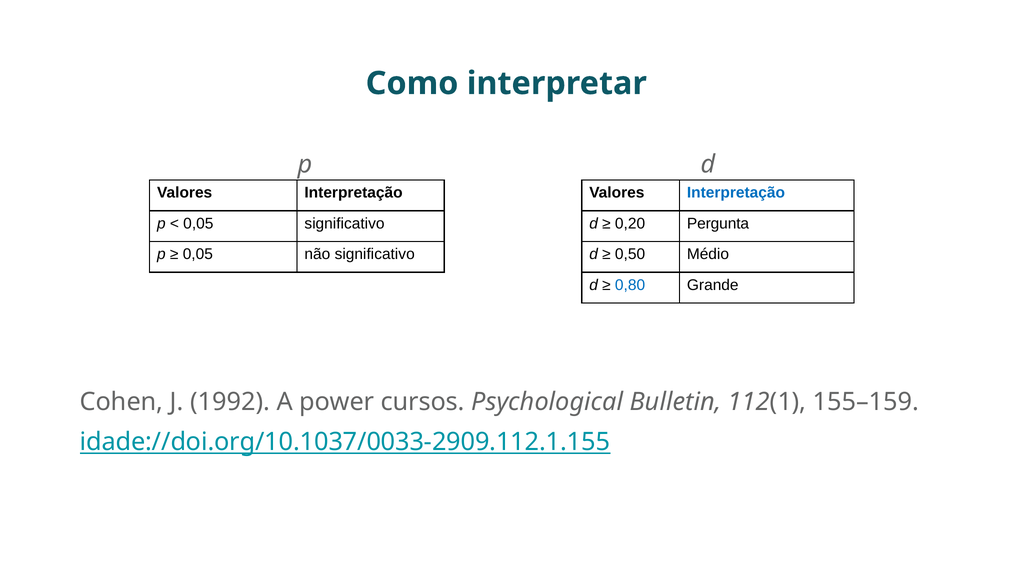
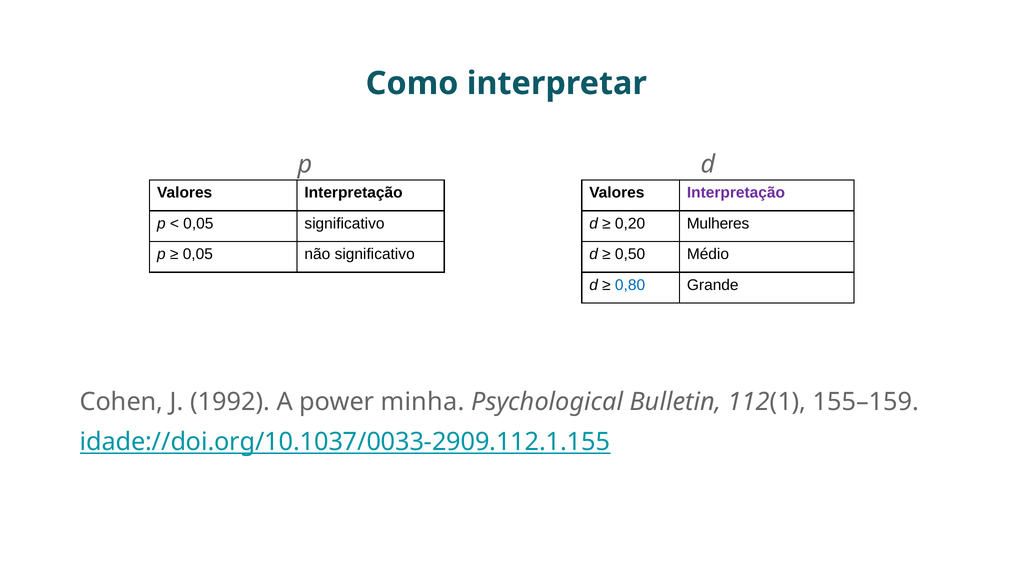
Interpretação at (736, 193) colour: blue -> purple
Pergunta: Pergunta -> Mulheres
cursos: cursos -> minha
